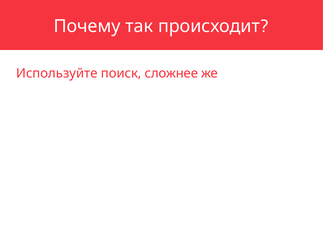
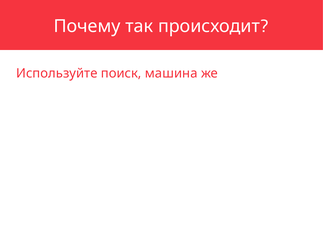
сложнее: сложнее -> машина
